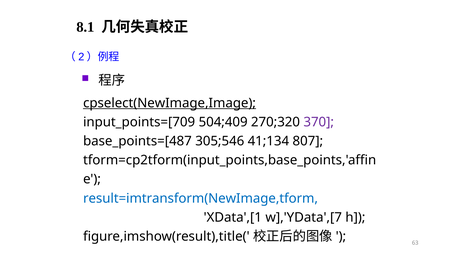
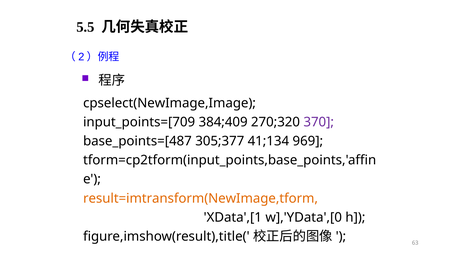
8.1: 8.1 -> 5.5
cpselect(NewImage,Image underline: present -> none
504;409: 504;409 -> 384;409
305;546: 305;546 -> 305;377
807: 807 -> 969
result=imtransform(NewImage,tform colour: blue -> orange
w],'YData',[7: w],'YData',[7 -> w],'YData',[0
